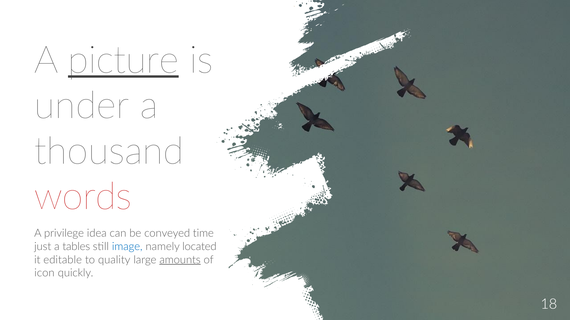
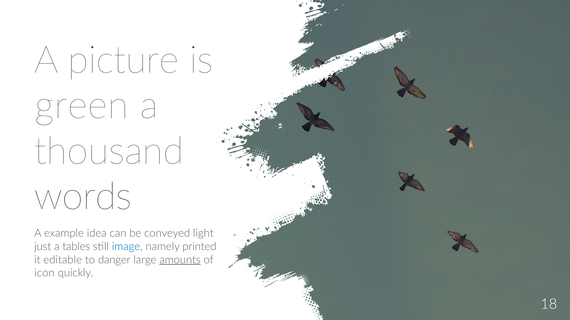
picture underline: present -> none
under: under -> green
words colour: red -> black
privilege: privilege -> example
time: time -> light
located: located -> printed
quality: quality -> danger
